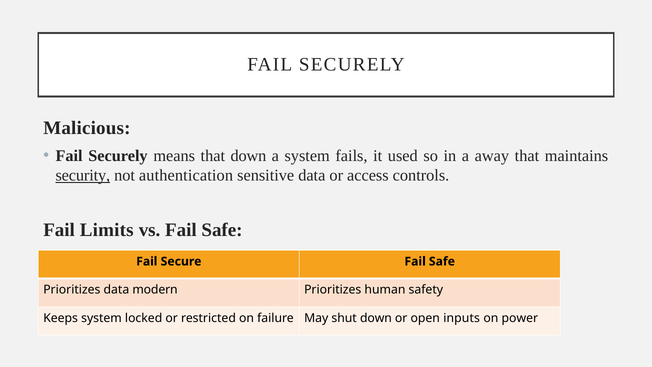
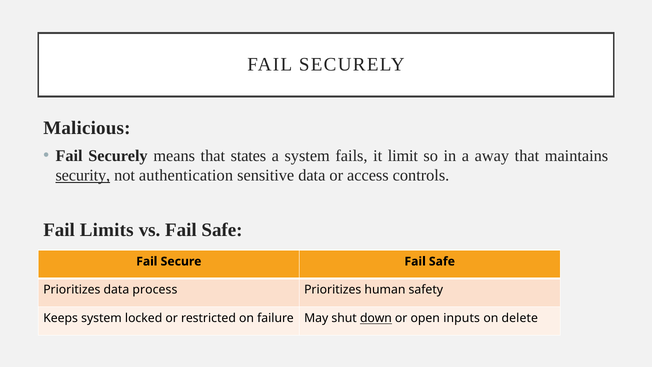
that down: down -> states
used: used -> limit
modern: modern -> process
down at (376, 318) underline: none -> present
power: power -> delete
